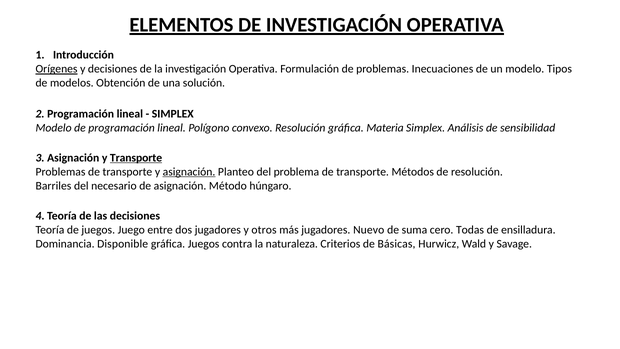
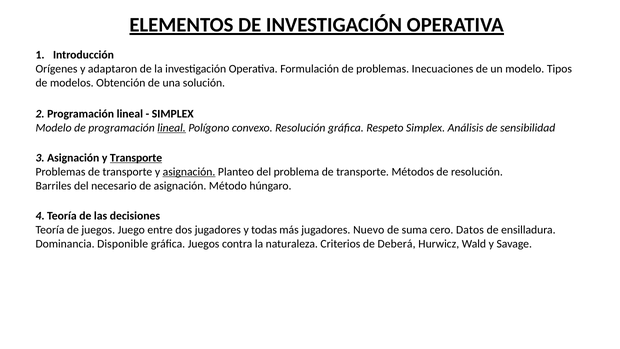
Orígenes underline: present -> none
y decisiones: decisiones -> adaptaron
lineal at (172, 128) underline: none -> present
Materia: Materia -> Respeto
otros: otros -> todas
Todas: Todas -> Datos
Básicas: Básicas -> Deberá
